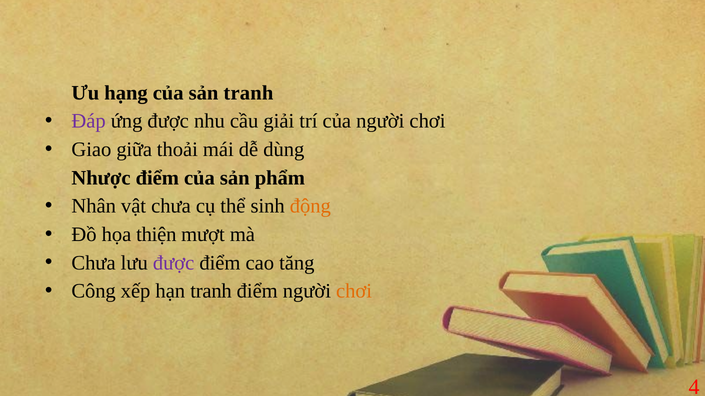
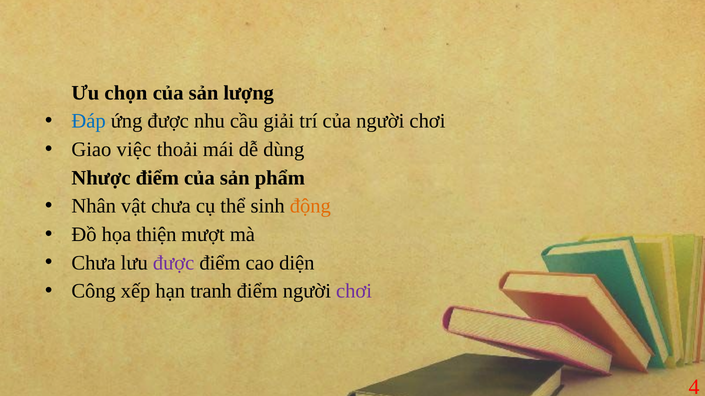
hạng: hạng -> chọn
sản tranh: tranh -> lượng
Đáp colour: purple -> blue
giữa: giữa -> việc
tăng: tăng -> diện
chơi at (354, 291) colour: orange -> purple
